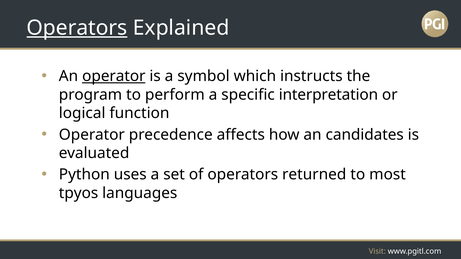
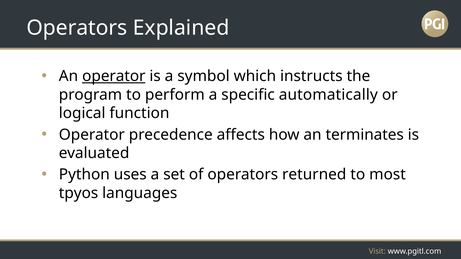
Operators at (77, 28) underline: present -> none
interpretation: interpretation -> automatically
candidates: candidates -> terminates
